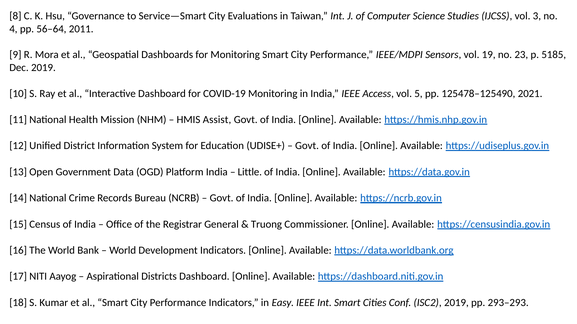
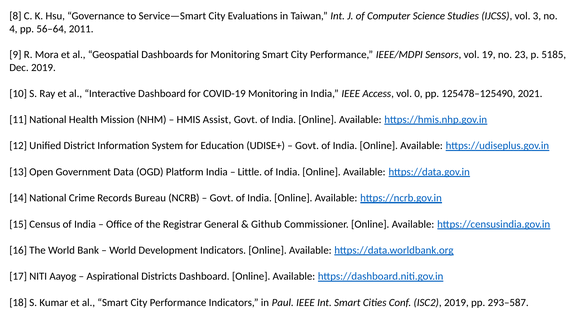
5: 5 -> 0
Truong: Truong -> Github
Easy: Easy -> Paul
293–293: 293–293 -> 293–587
